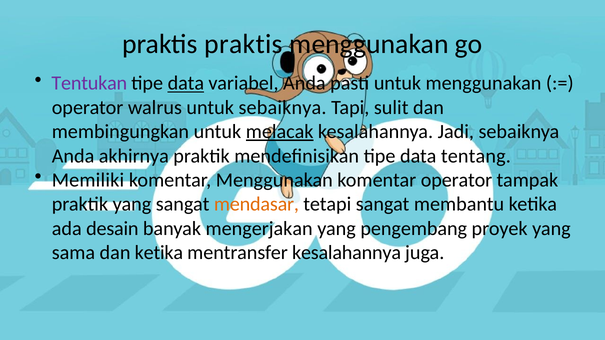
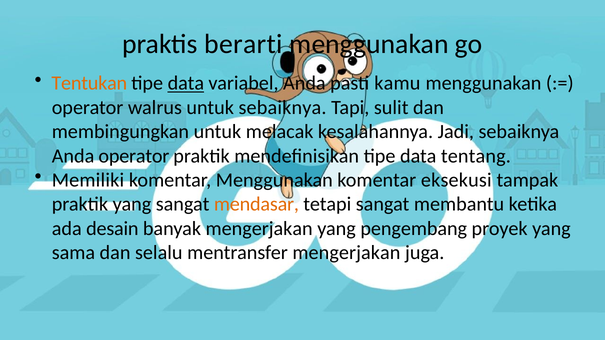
praktis praktis: praktis -> berarti
Tentukan colour: purple -> orange
pasti untuk: untuk -> kamu
melacak underline: present -> none
Anda akhirnya: akhirnya -> operator
komentar operator: operator -> eksekusi
dan ketika: ketika -> selalu
mentransfer kesalahannya: kesalahannya -> mengerjakan
